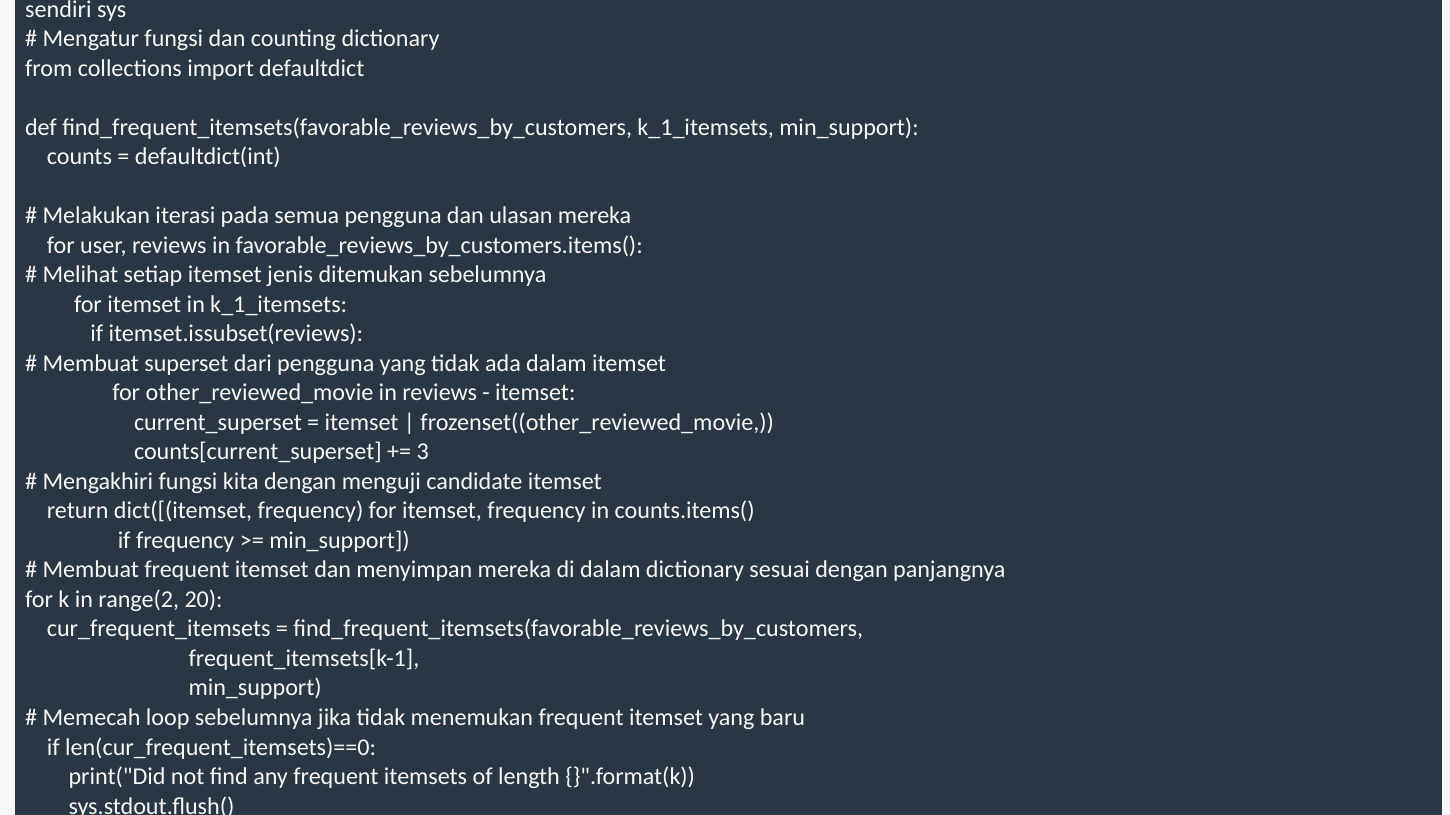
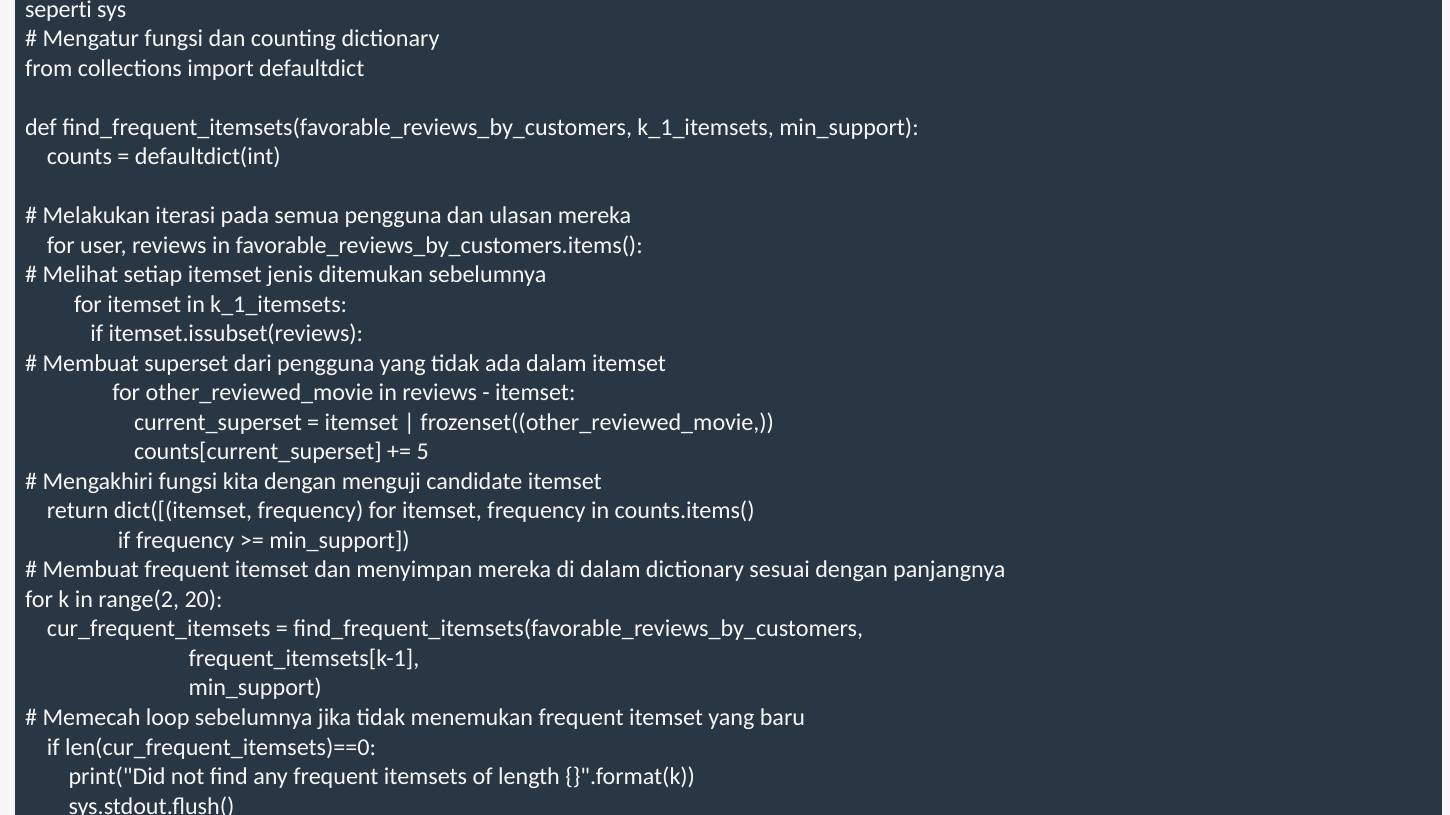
sendiri: sendiri -> seperti
3: 3 -> 5
